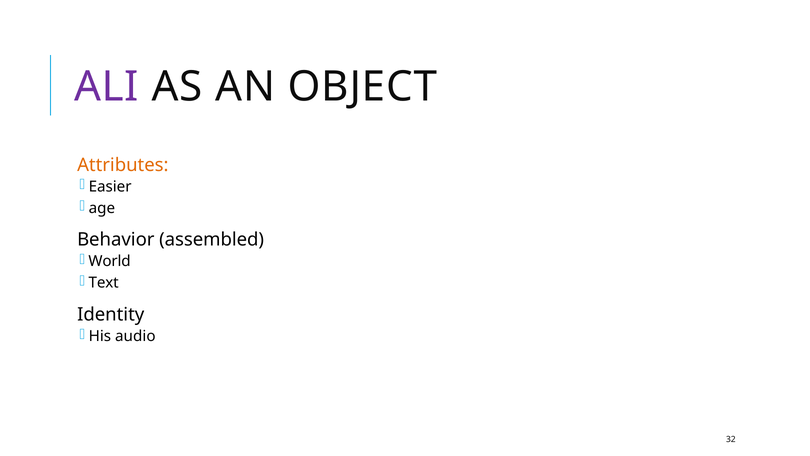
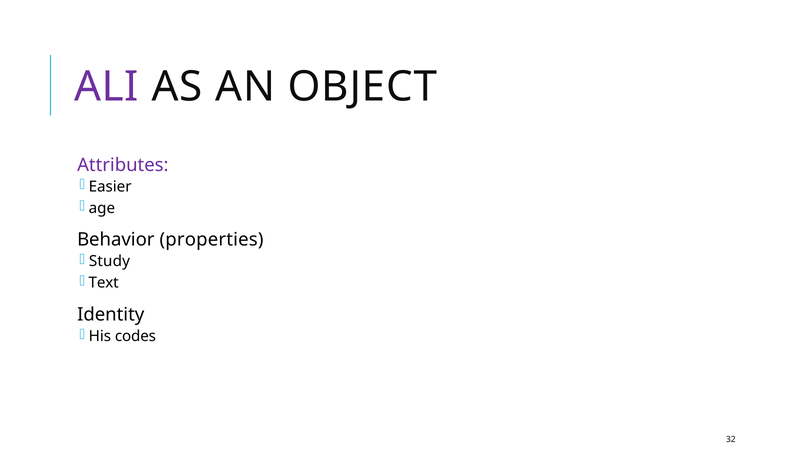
Attributes colour: orange -> purple
assembled: assembled -> properties
World: World -> Study
audio: audio -> codes
